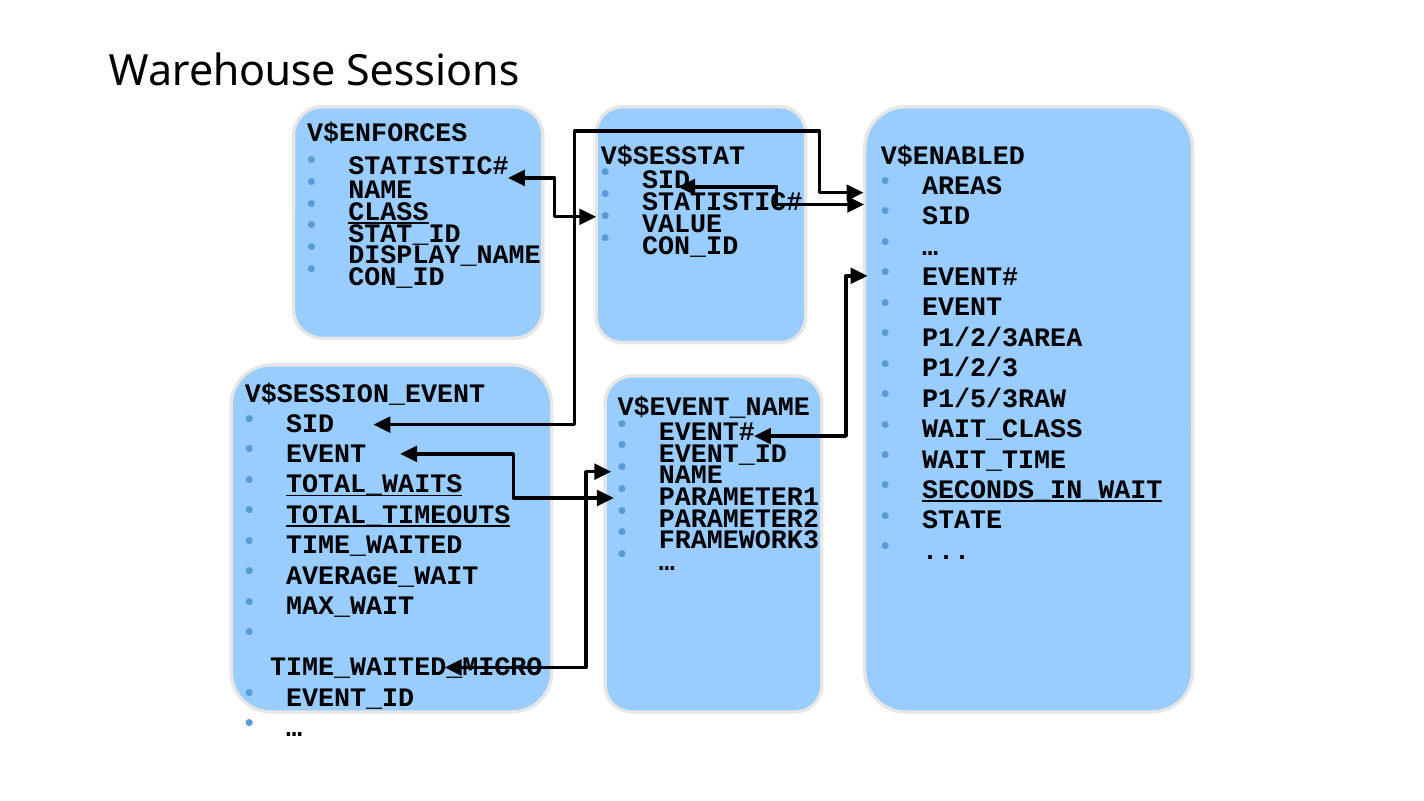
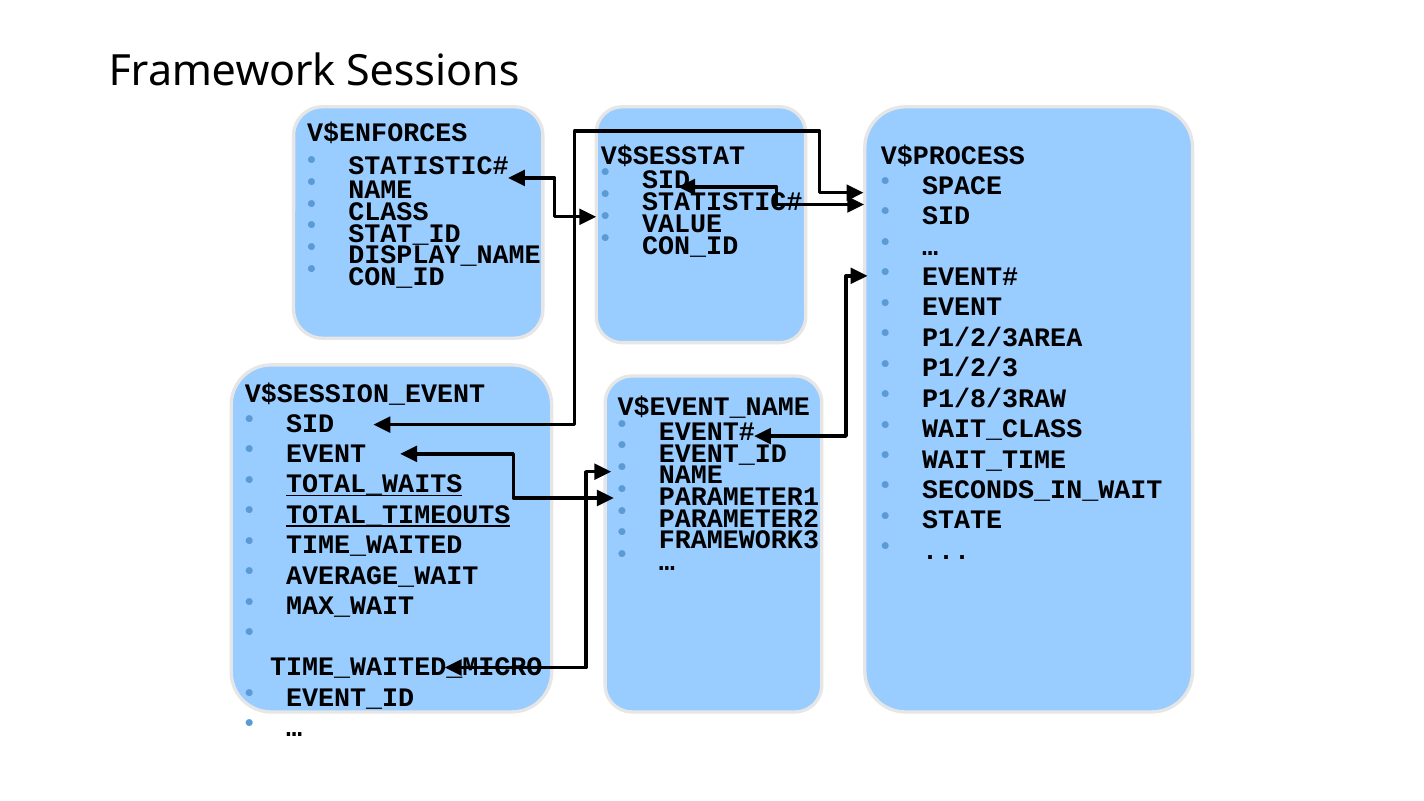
Warehouse: Warehouse -> Framework
V$ENABLED: V$ENABLED -> V$PROCESS
AREAS: AREAS -> SPACE
CLASS underline: present -> none
P1/5/3RAW: P1/5/3RAW -> P1/8/3RAW
SECONDS_IN_WAIT underline: present -> none
